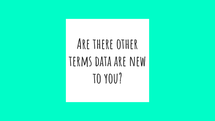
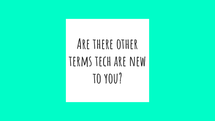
data: data -> tech
